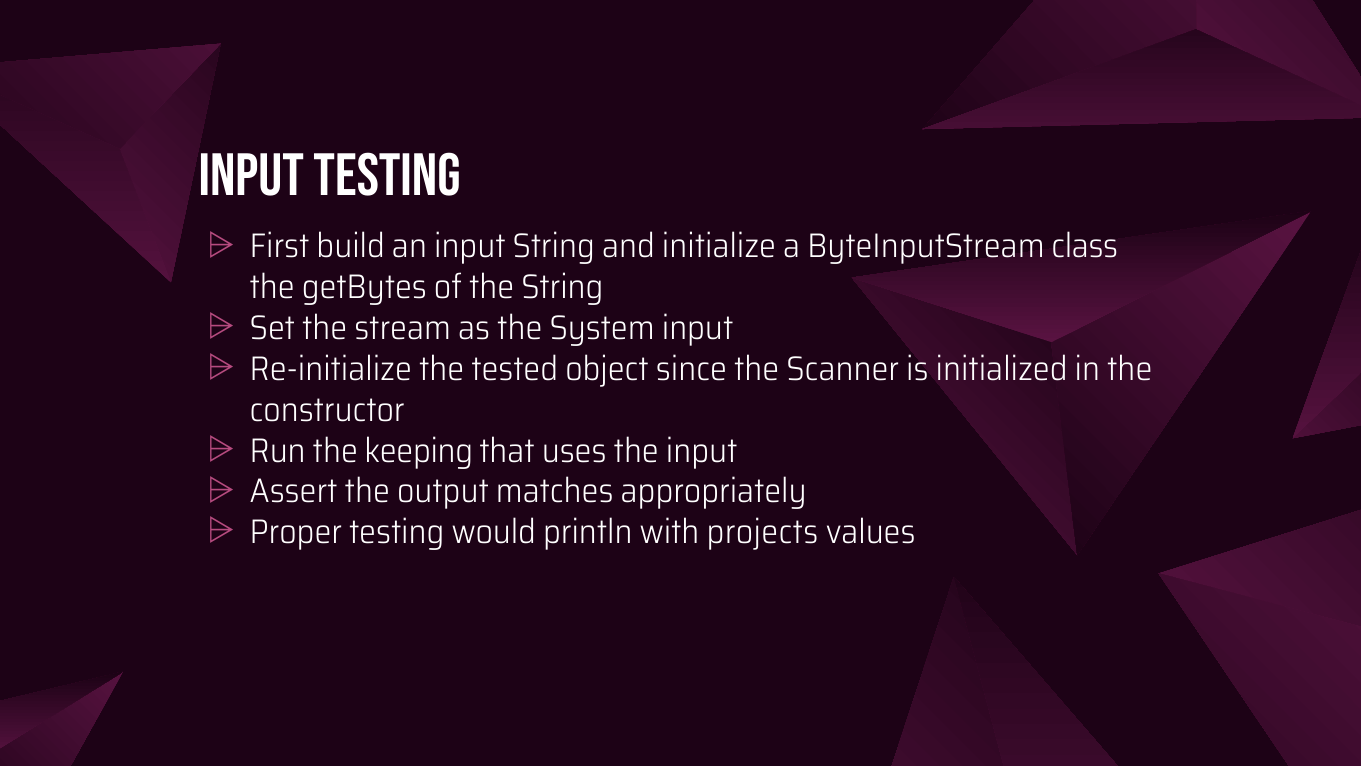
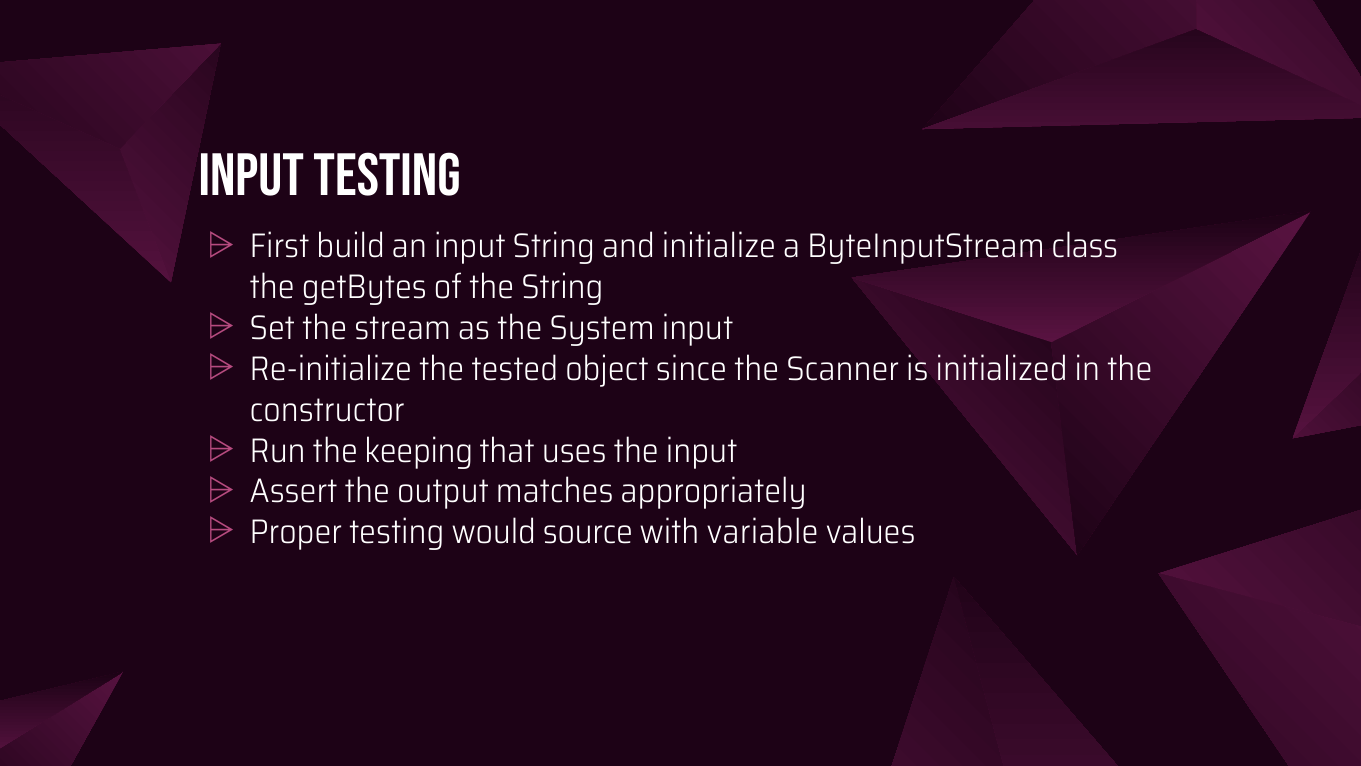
println: println -> source
projects: projects -> variable
